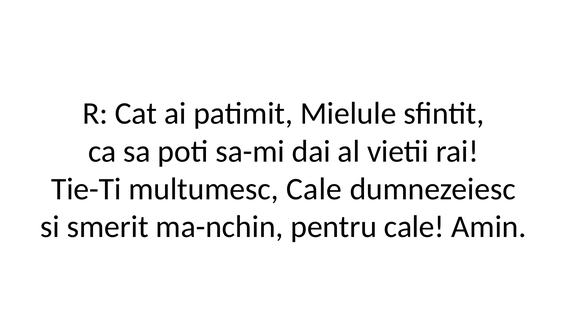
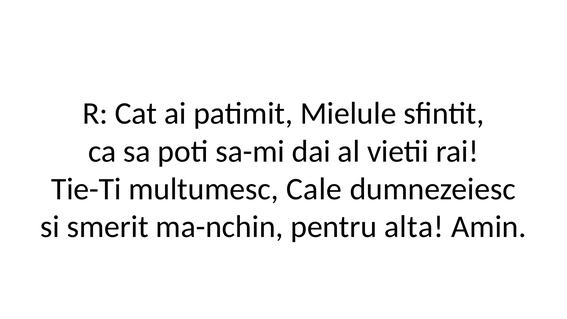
pentru cale: cale -> alta
